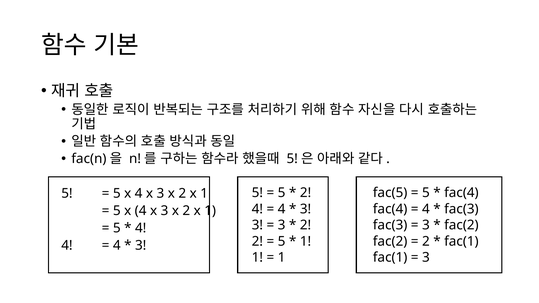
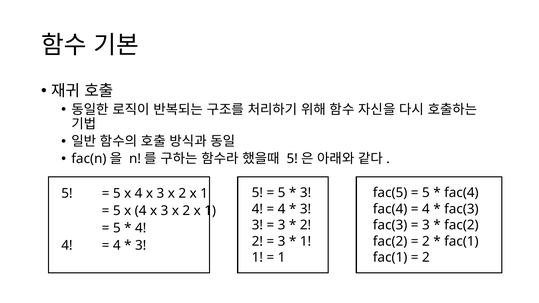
2 at (306, 193): 2 -> 3
5 at (282, 241): 5 -> 3
3 at (426, 258): 3 -> 2
